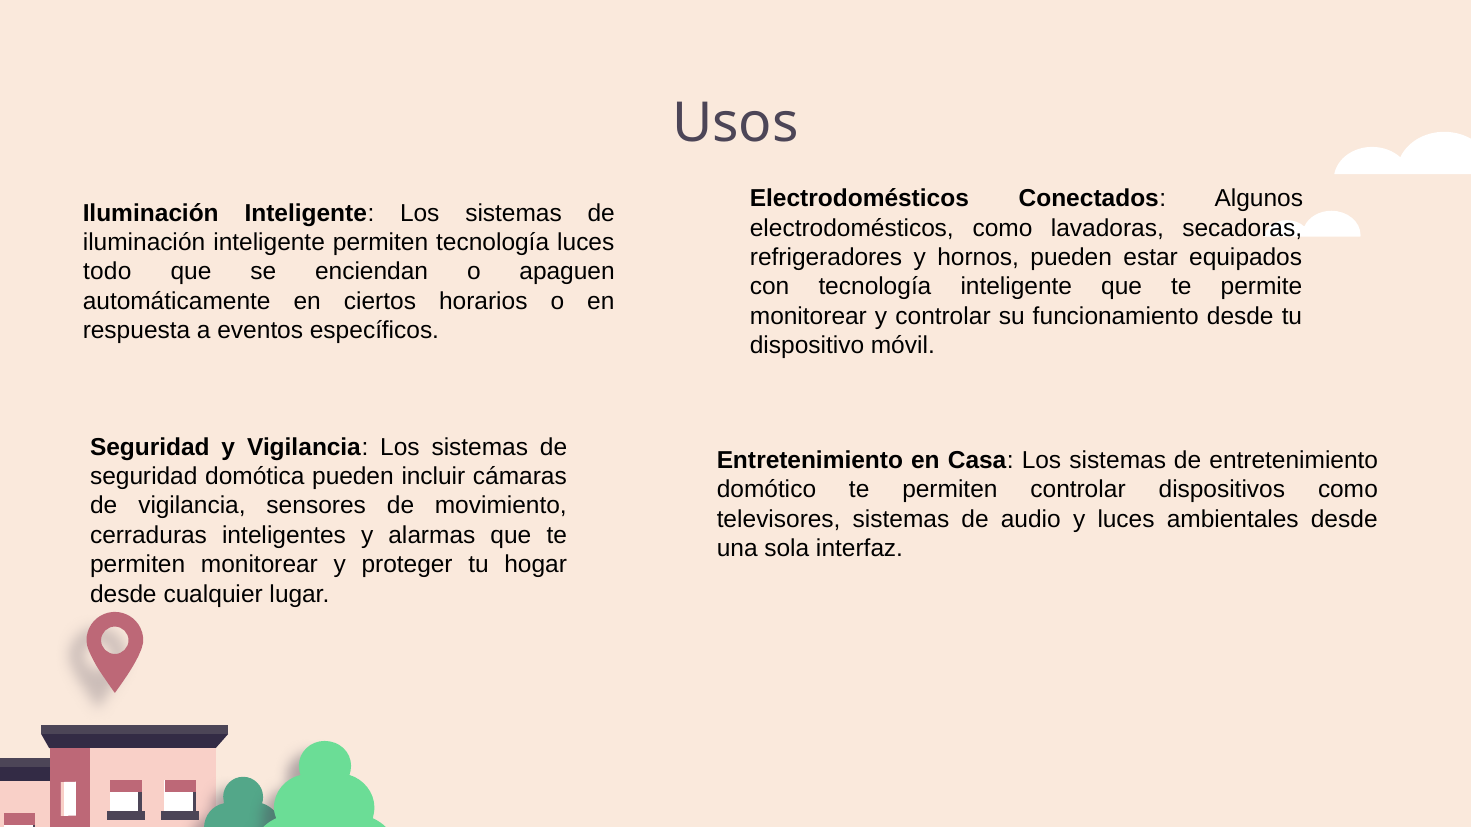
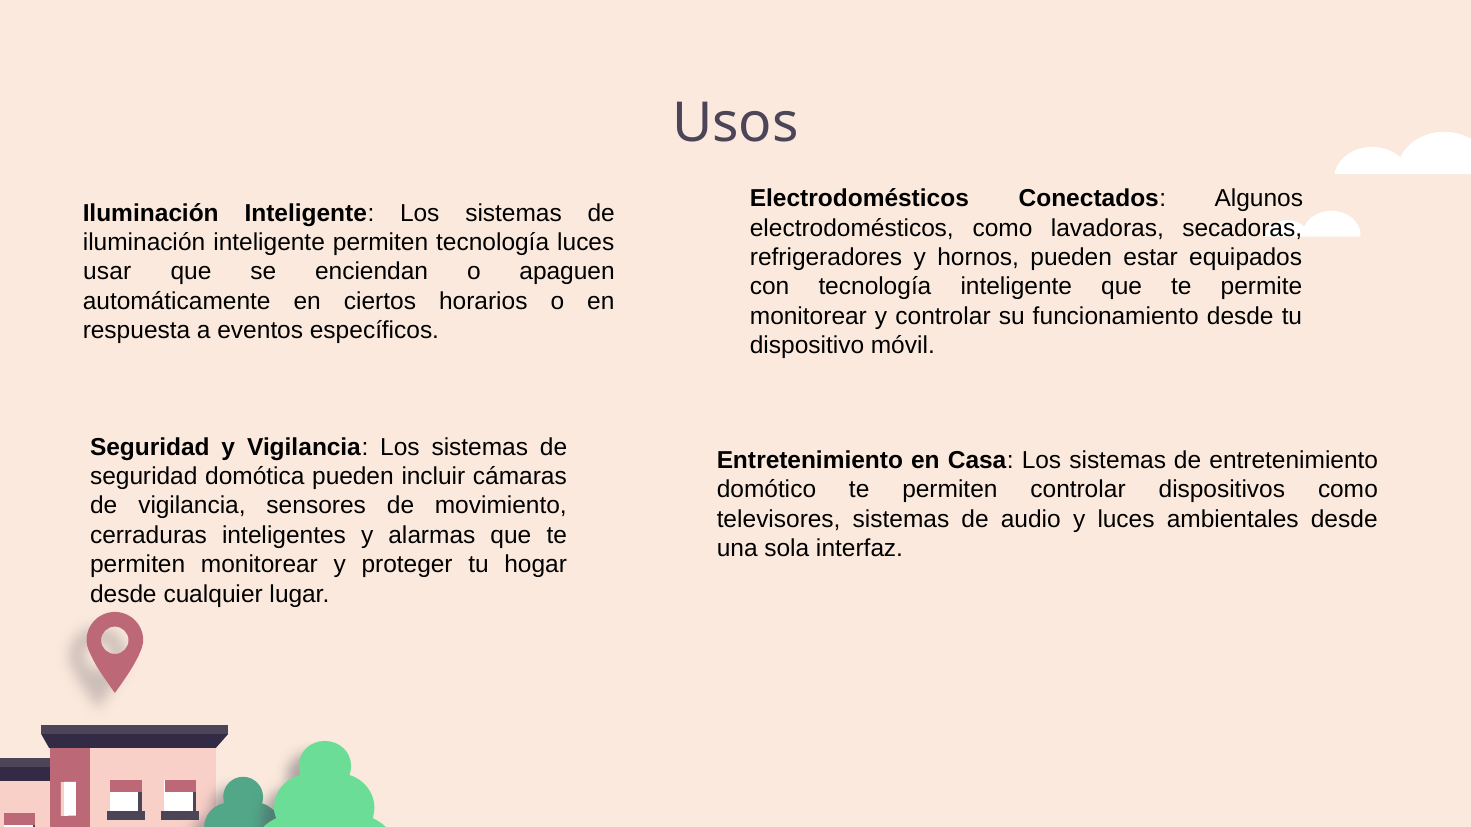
todo: todo -> usar
